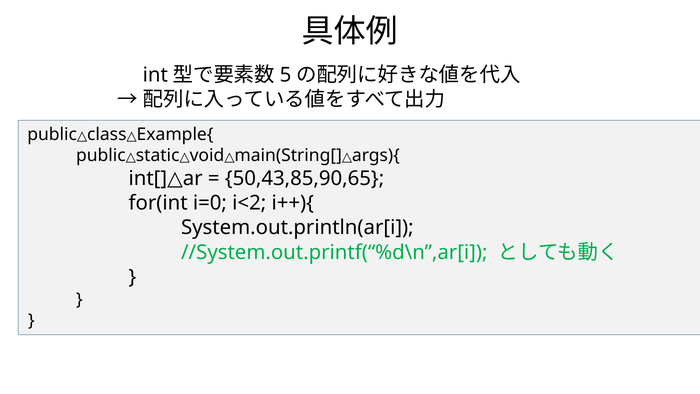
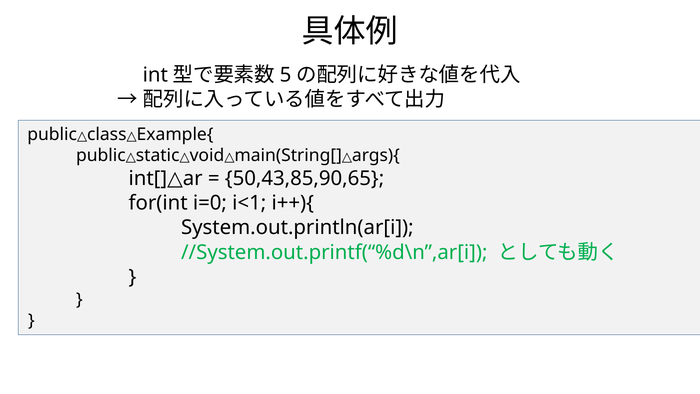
i<2: i<2 -> i<1
